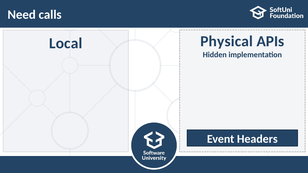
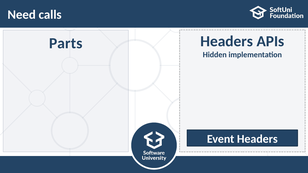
Physical at (227, 41): Physical -> Headers
Local: Local -> Parts
